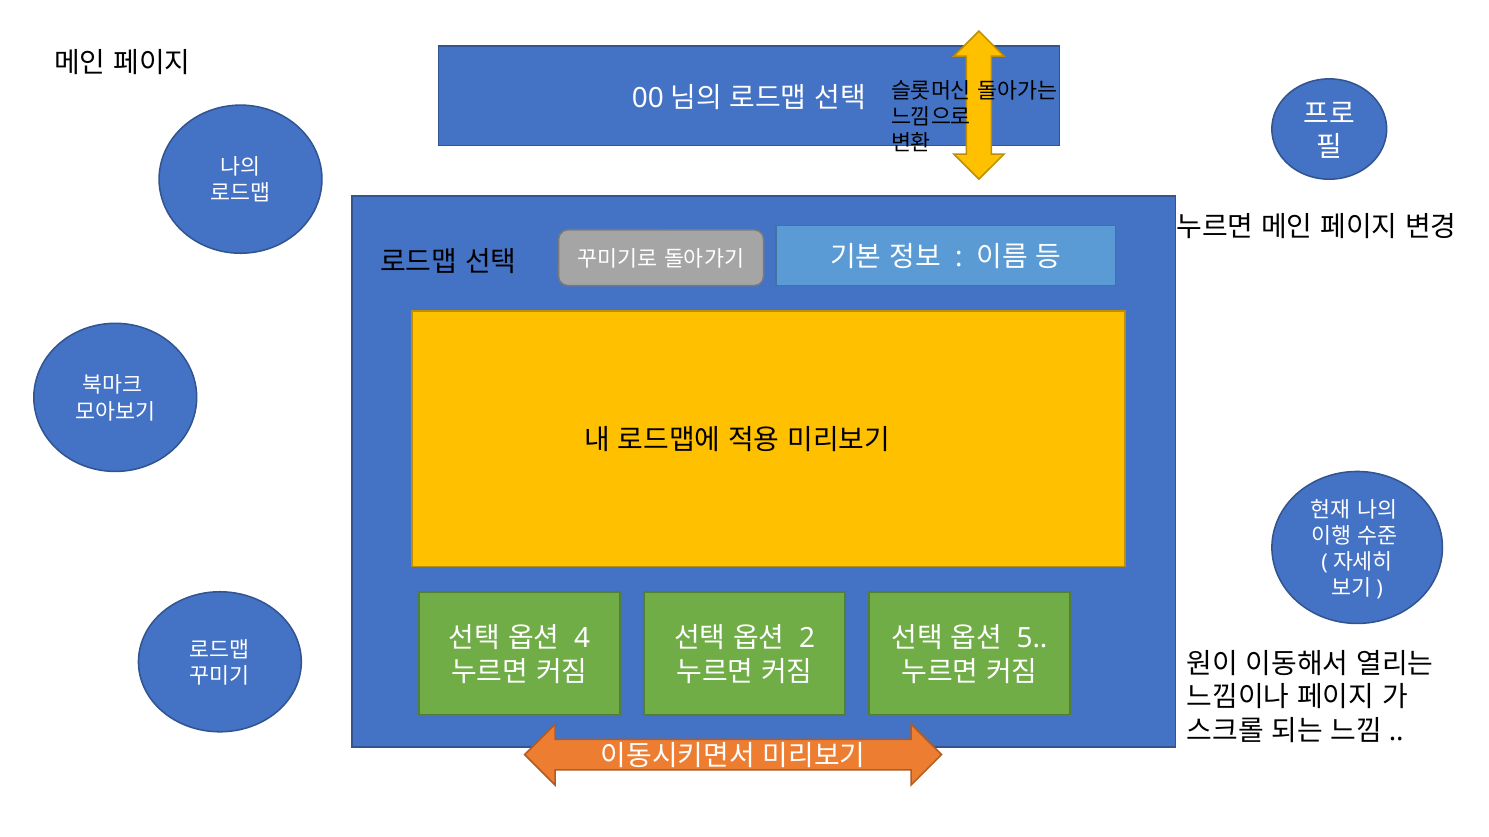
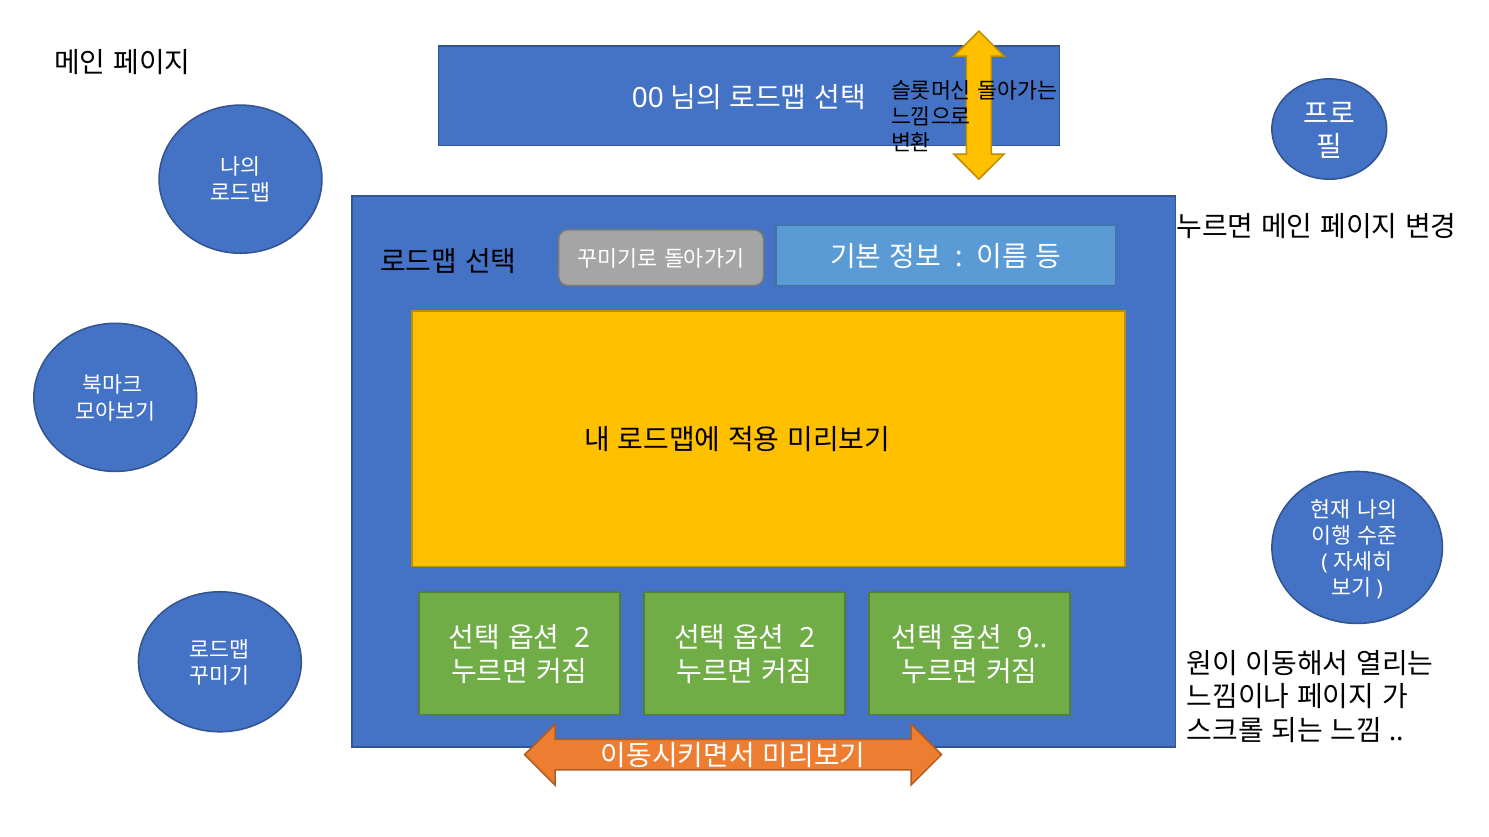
4 at (582, 639): 4 -> 2
5: 5 -> 9
